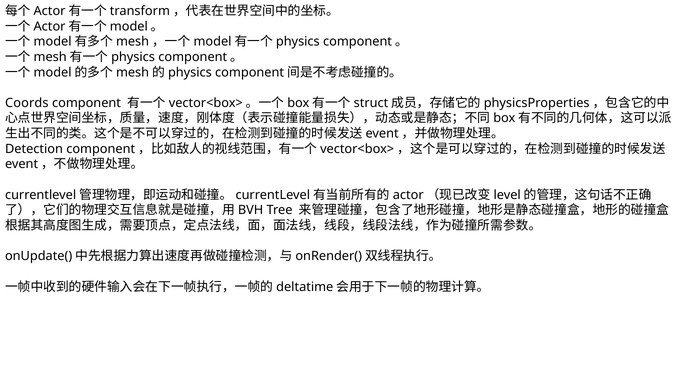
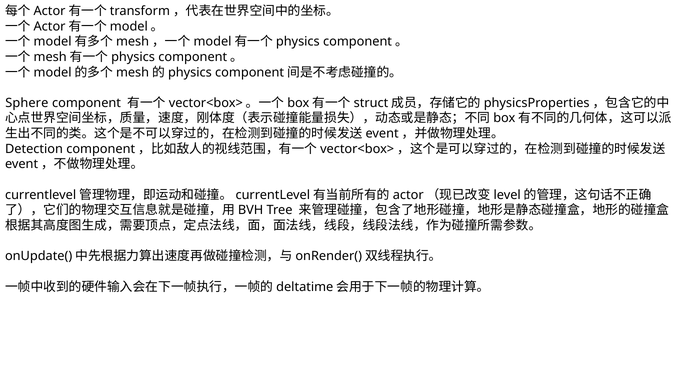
Coords: Coords -> Sphere
